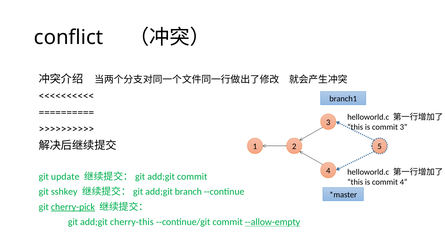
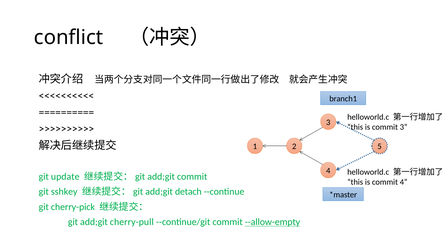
branch: branch -> detach
cherry-pick underline: present -> none
cherry-this: cherry-this -> cherry-pull
